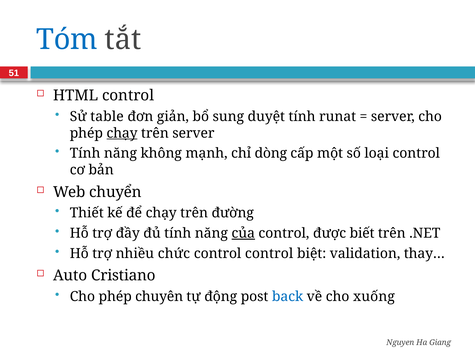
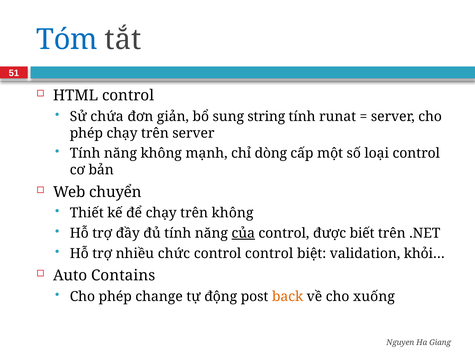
table: table -> chứa
duyệt: duyệt -> string
chạy at (122, 133) underline: present -> none
trên đường: đường -> không
thay…: thay… -> khỏi…
Cristiano: Cristiano -> Contains
chuyên: chuyên -> change
back colour: blue -> orange
